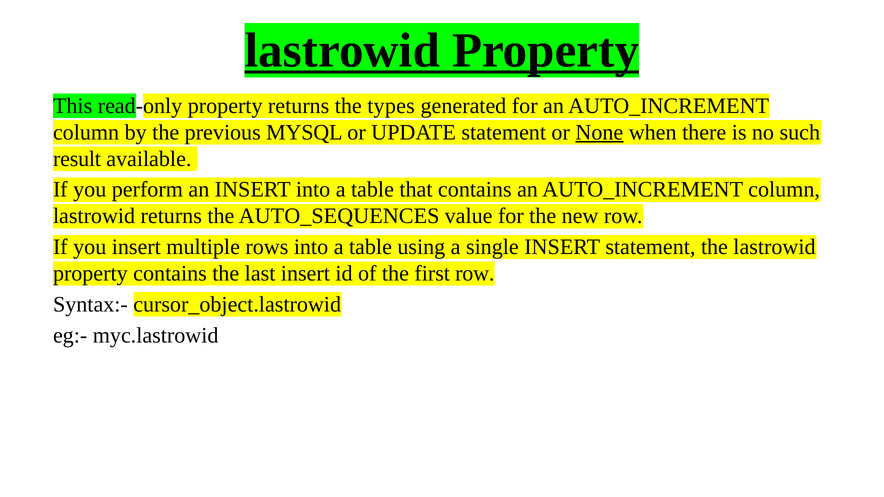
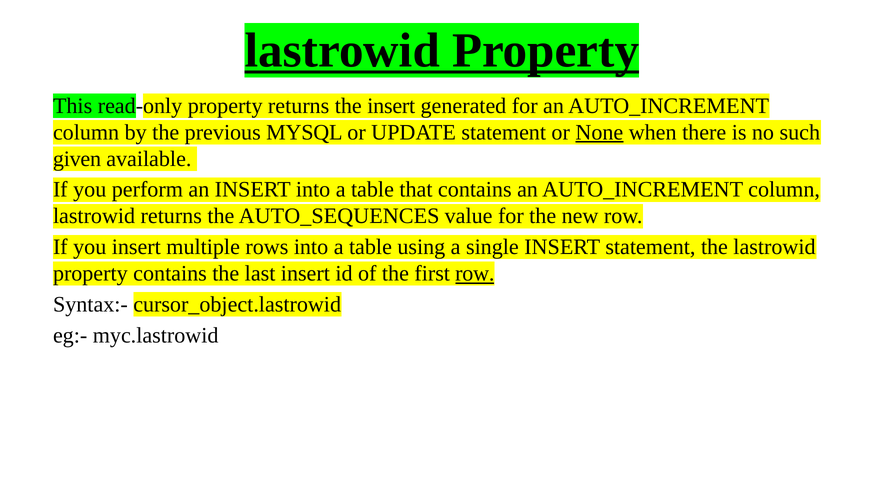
the types: types -> insert
result: result -> given
row at (475, 274) underline: none -> present
